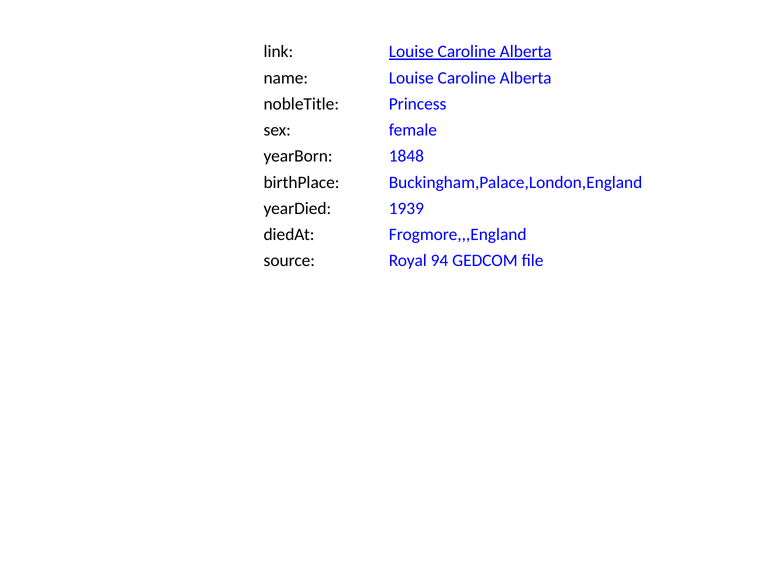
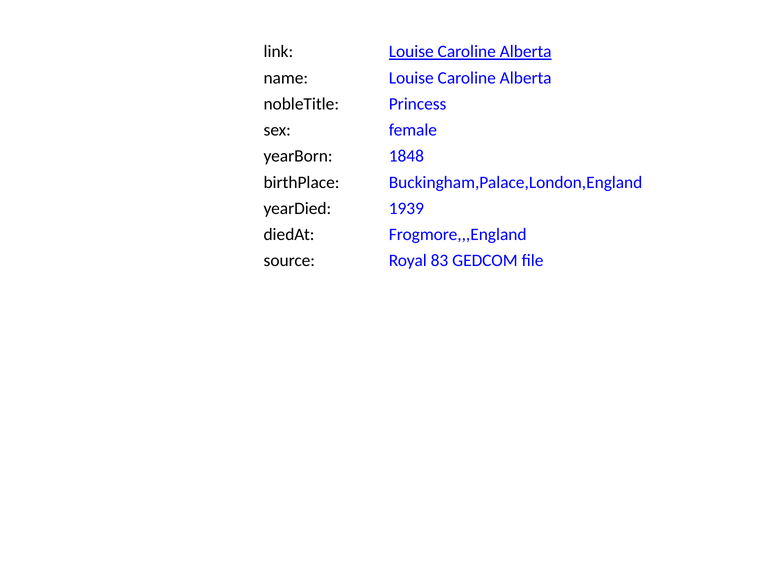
94: 94 -> 83
